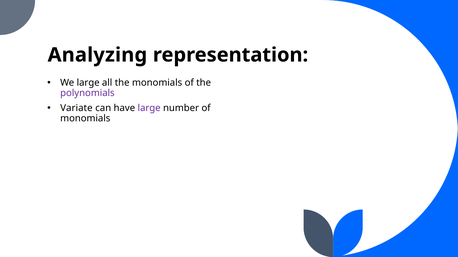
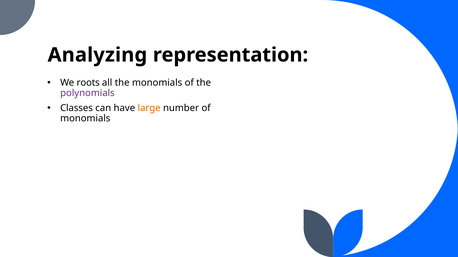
We large: large -> roots
Variate: Variate -> Classes
large at (149, 108) colour: purple -> orange
